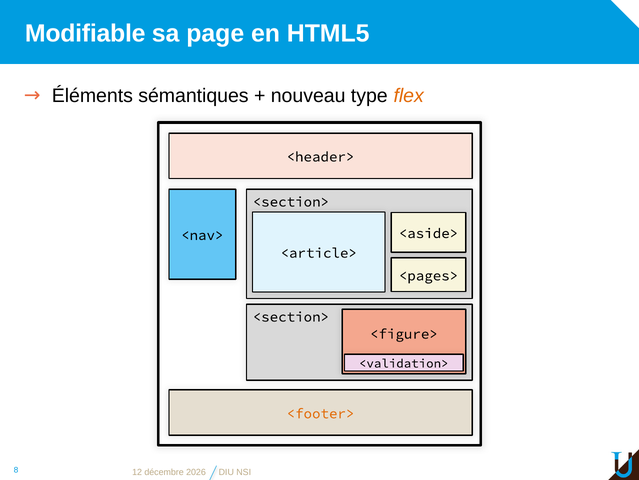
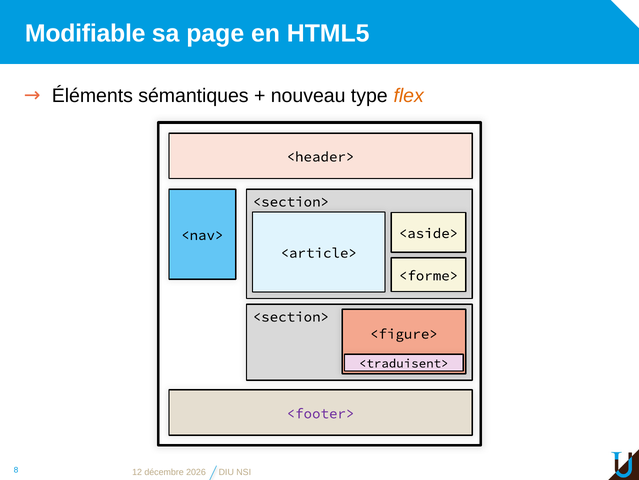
<pages>: <pages> -> <forme>
<validation>: <validation> -> <traduisent>
<footer> colour: orange -> purple
